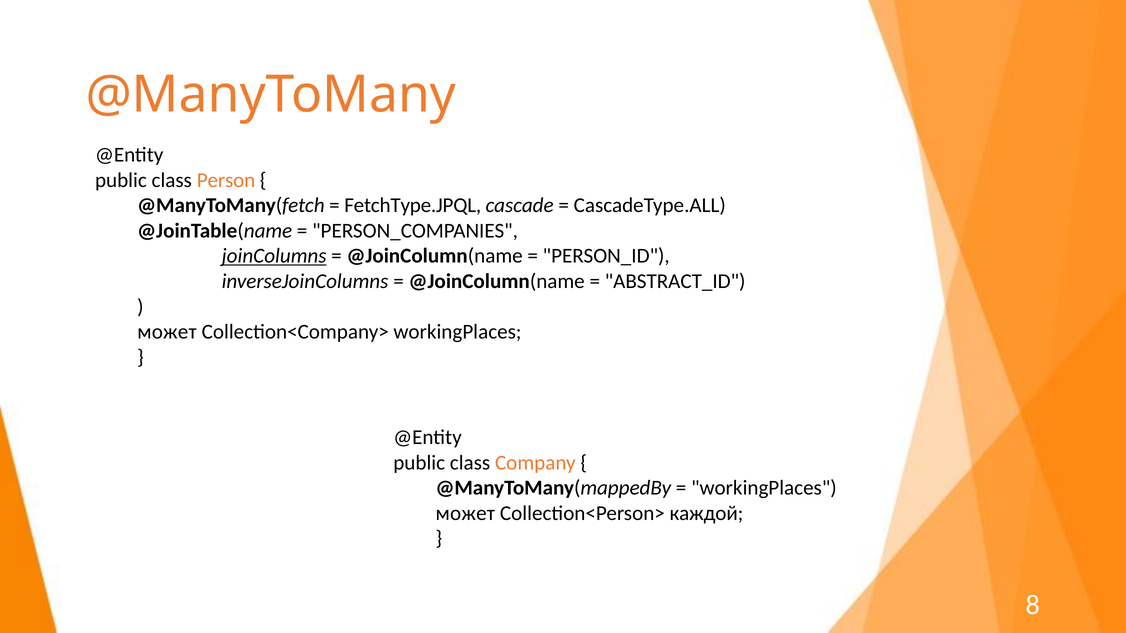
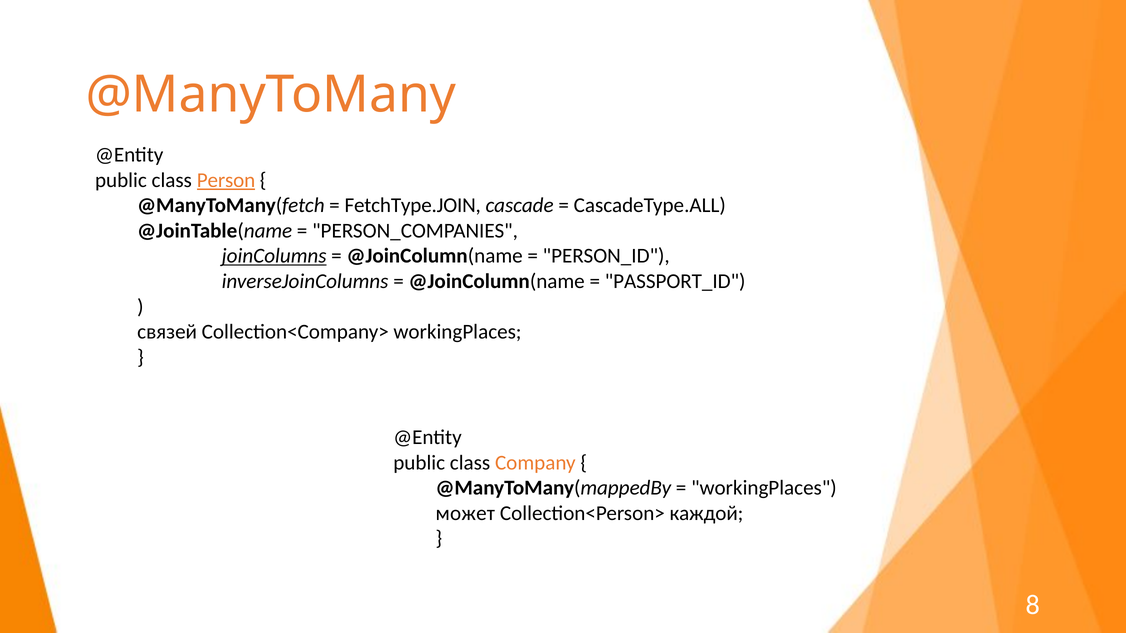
Person underline: none -> present
FetchType.JPQL: FetchType.JPQL -> FetchType.JOIN
ABSTRACT_ID: ABSTRACT_ID -> PASSPORT_ID
может at (167, 332): может -> связей
